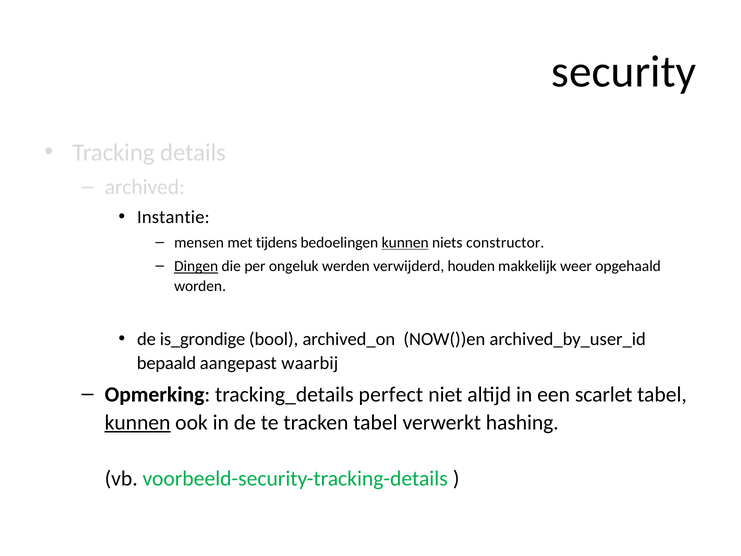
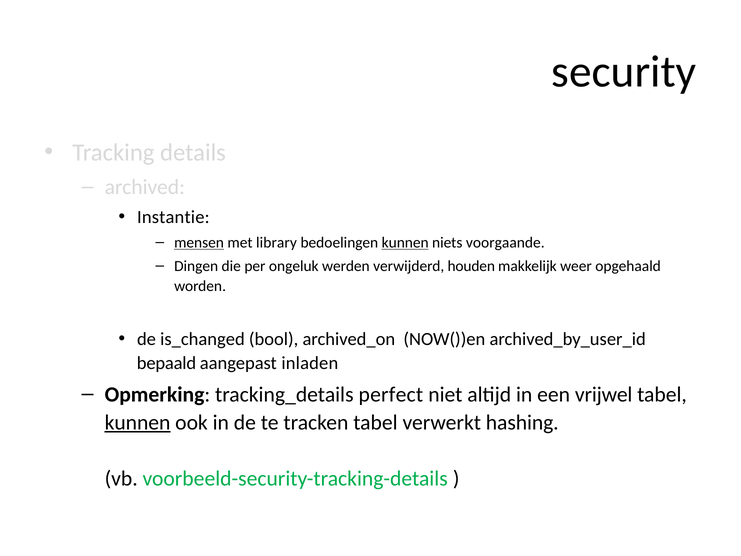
mensen underline: none -> present
tijdens: tijdens -> library
constructor: constructor -> voorgaande
Dingen underline: present -> none
is_grondige: is_grondige -> is_changed
waarbij: waarbij -> inladen
scarlet: scarlet -> vrijwel
